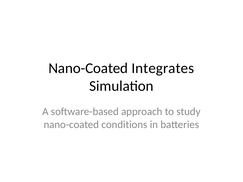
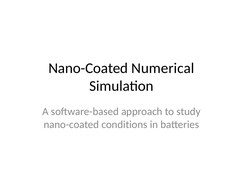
Integrates: Integrates -> Numerical
